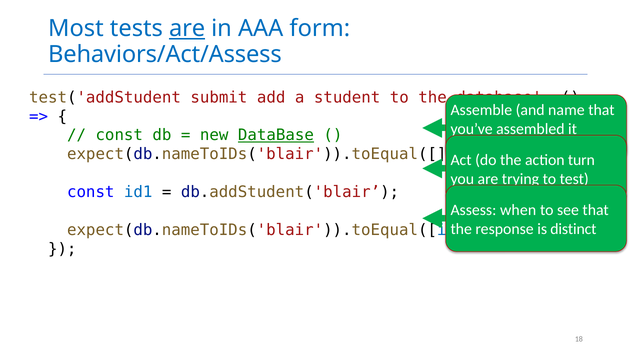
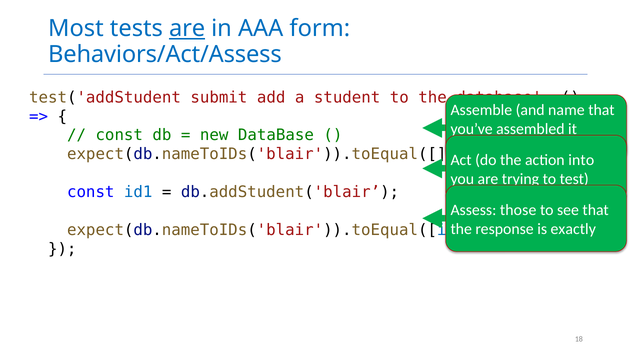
DataBase at (276, 135) underline: present -> none
turn: turn -> into
when: when -> those
distinct: distinct -> exactly
